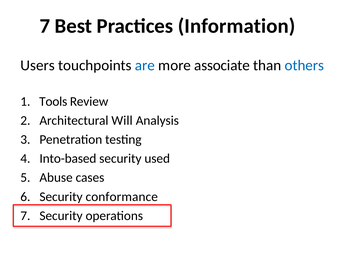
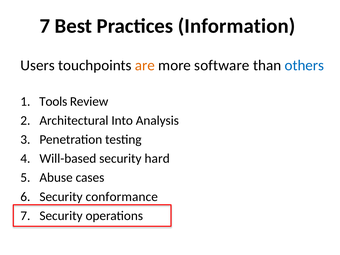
are colour: blue -> orange
associate: associate -> software
Will: Will -> Into
Into-based: Into-based -> Will-based
used: used -> hard
